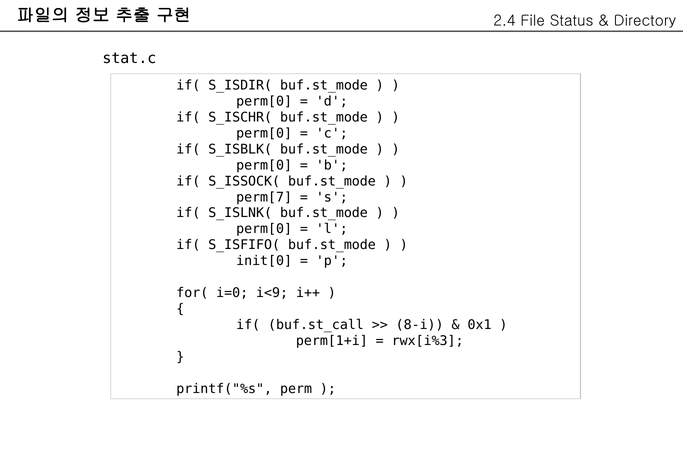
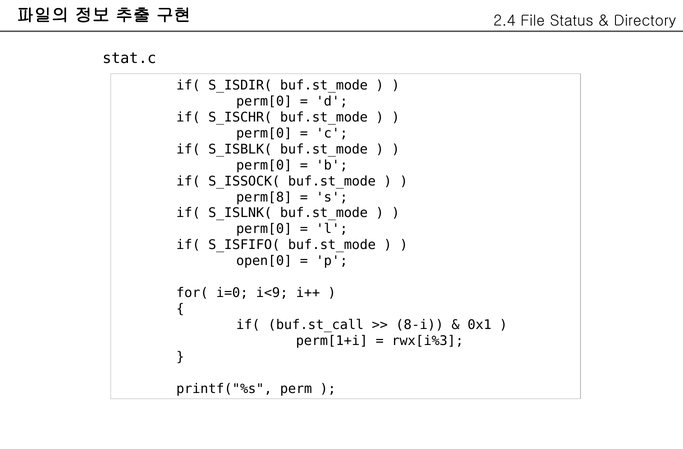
perm[7: perm[7 -> perm[8
init[0: init[0 -> open[0
